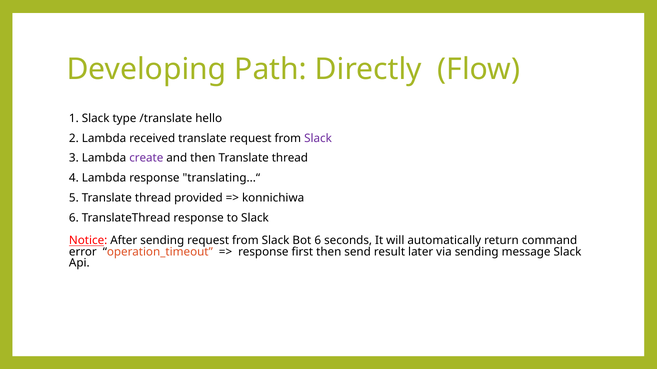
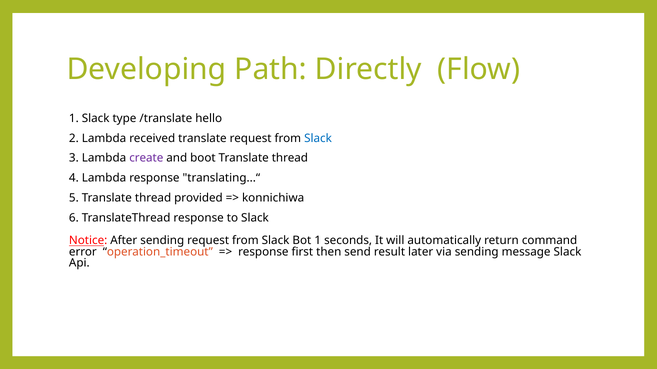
Slack at (318, 138) colour: purple -> blue
and then: then -> boot
Bot 6: 6 -> 1
